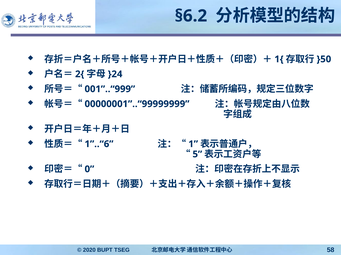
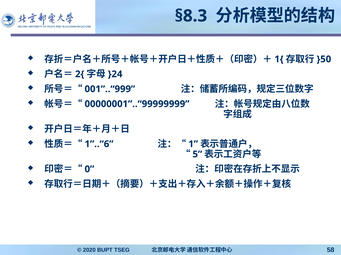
§6.2: §6.2 -> §8.3
